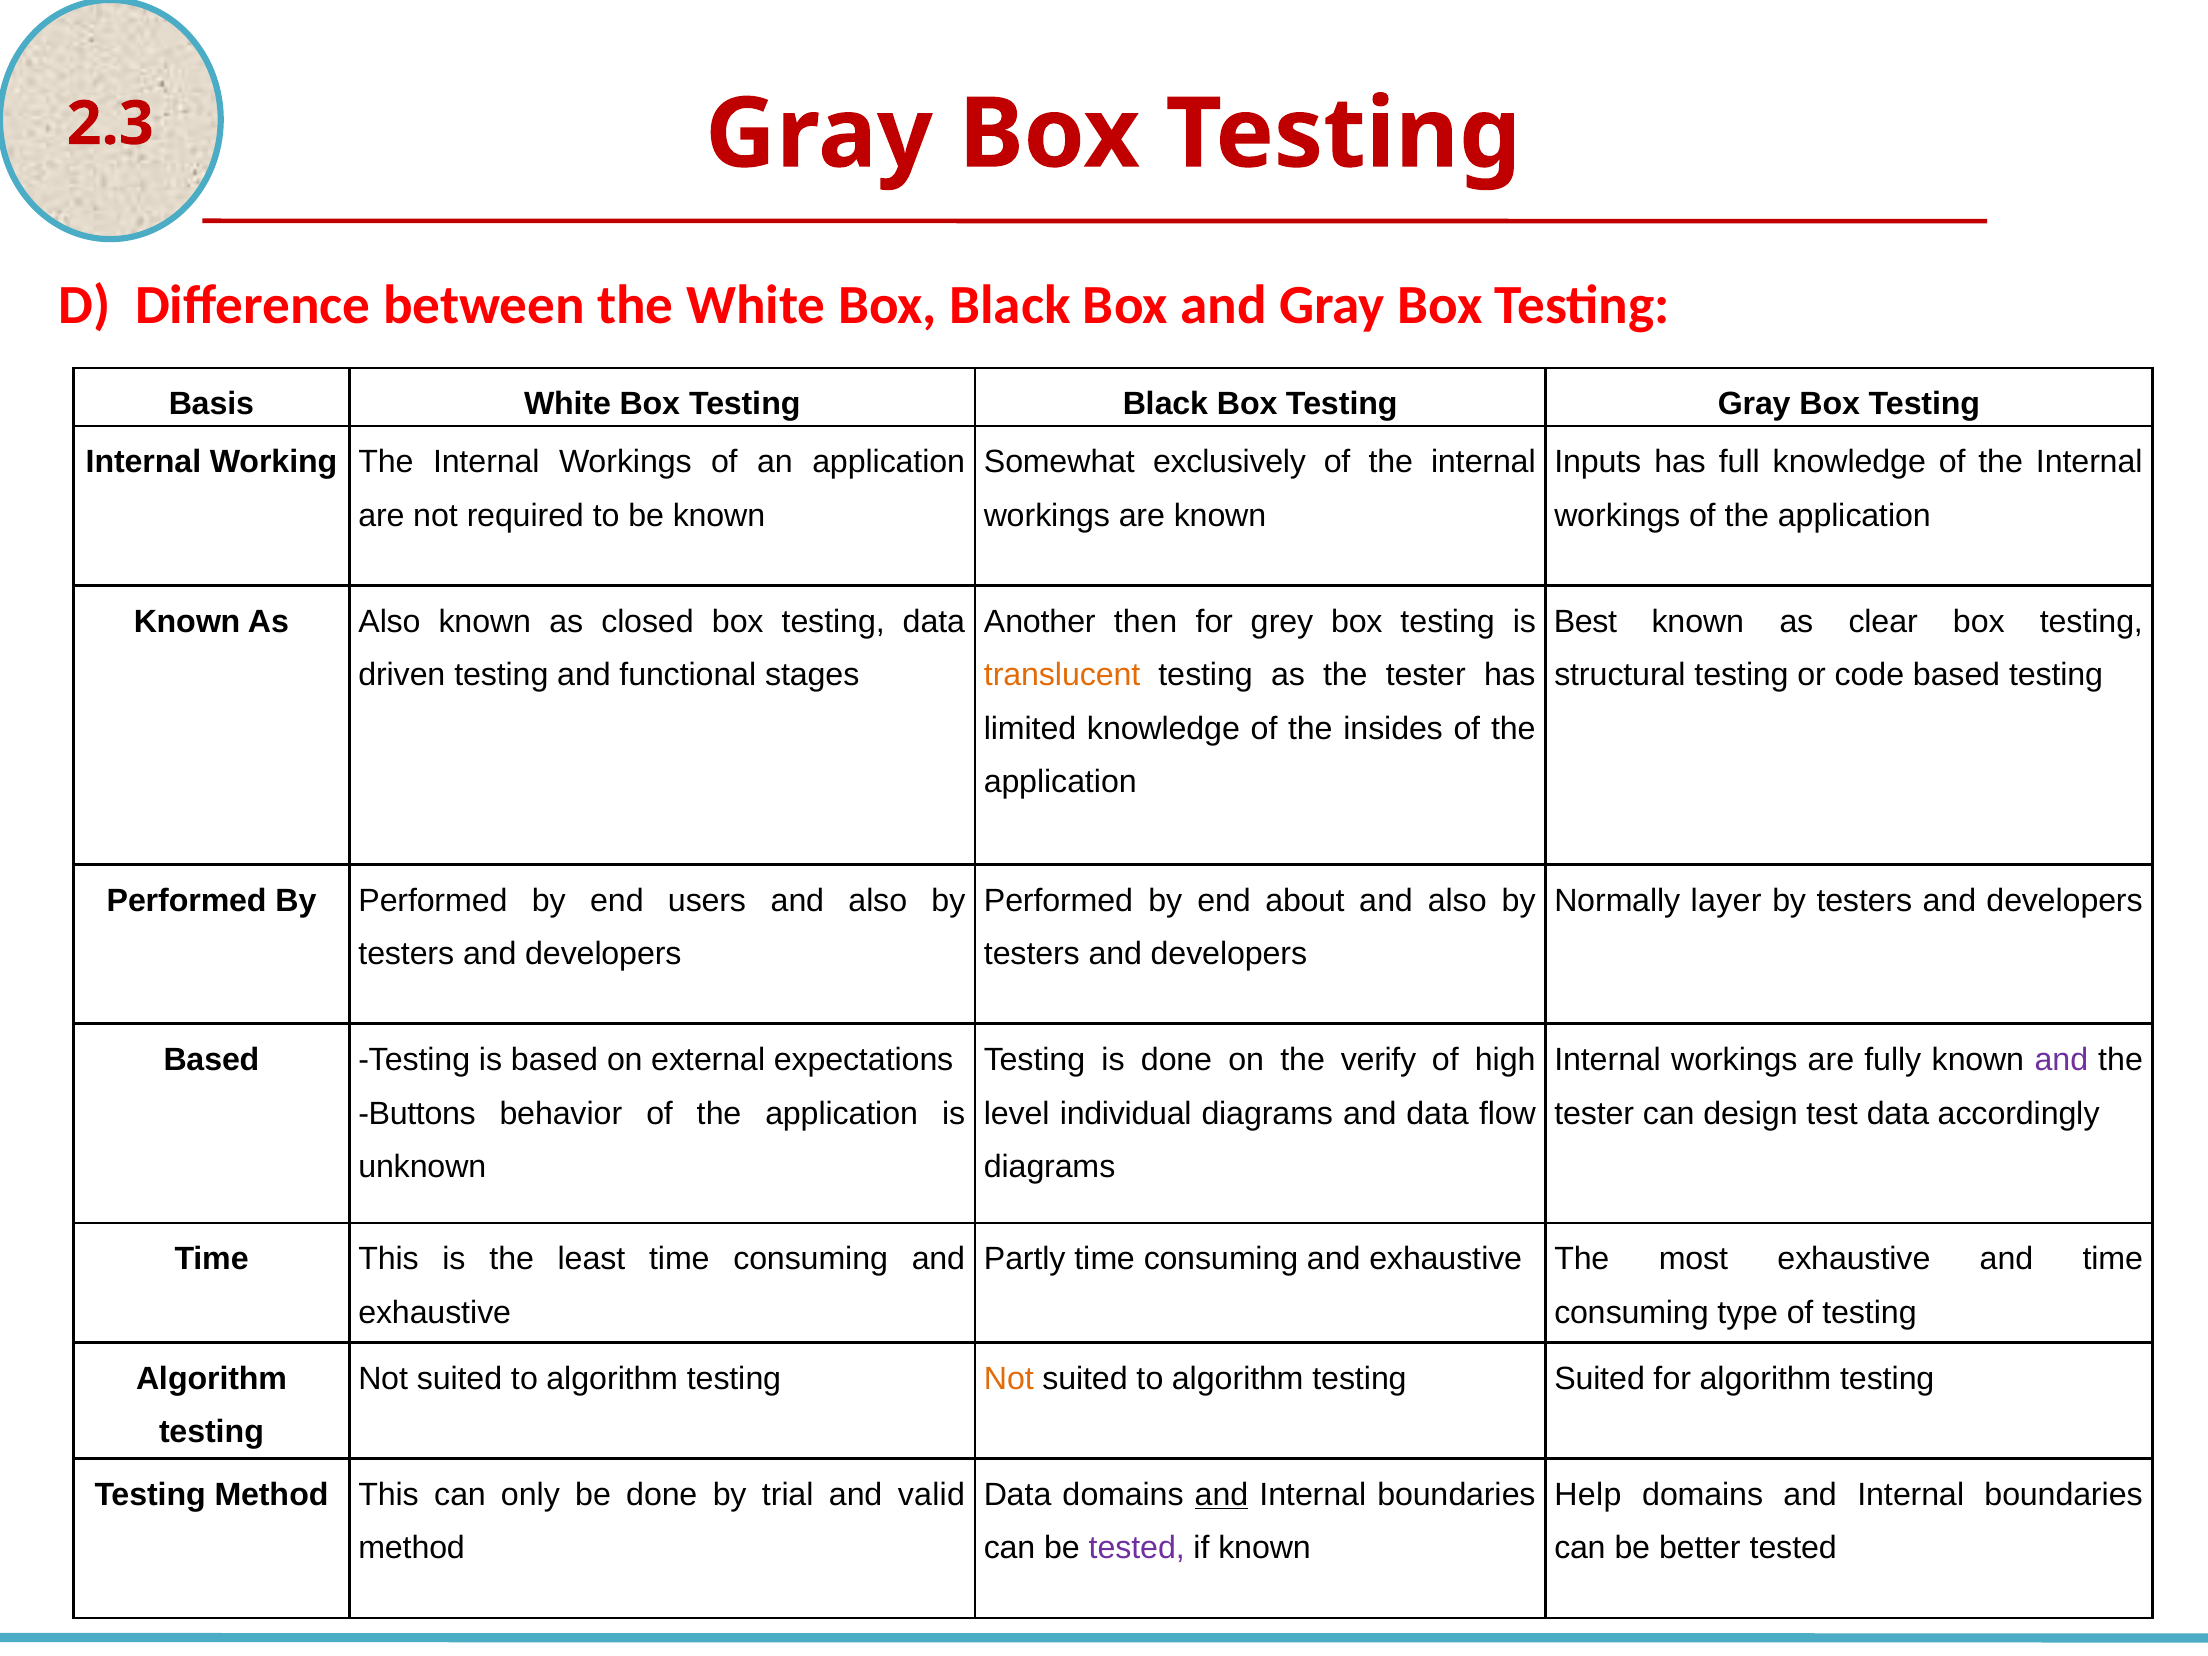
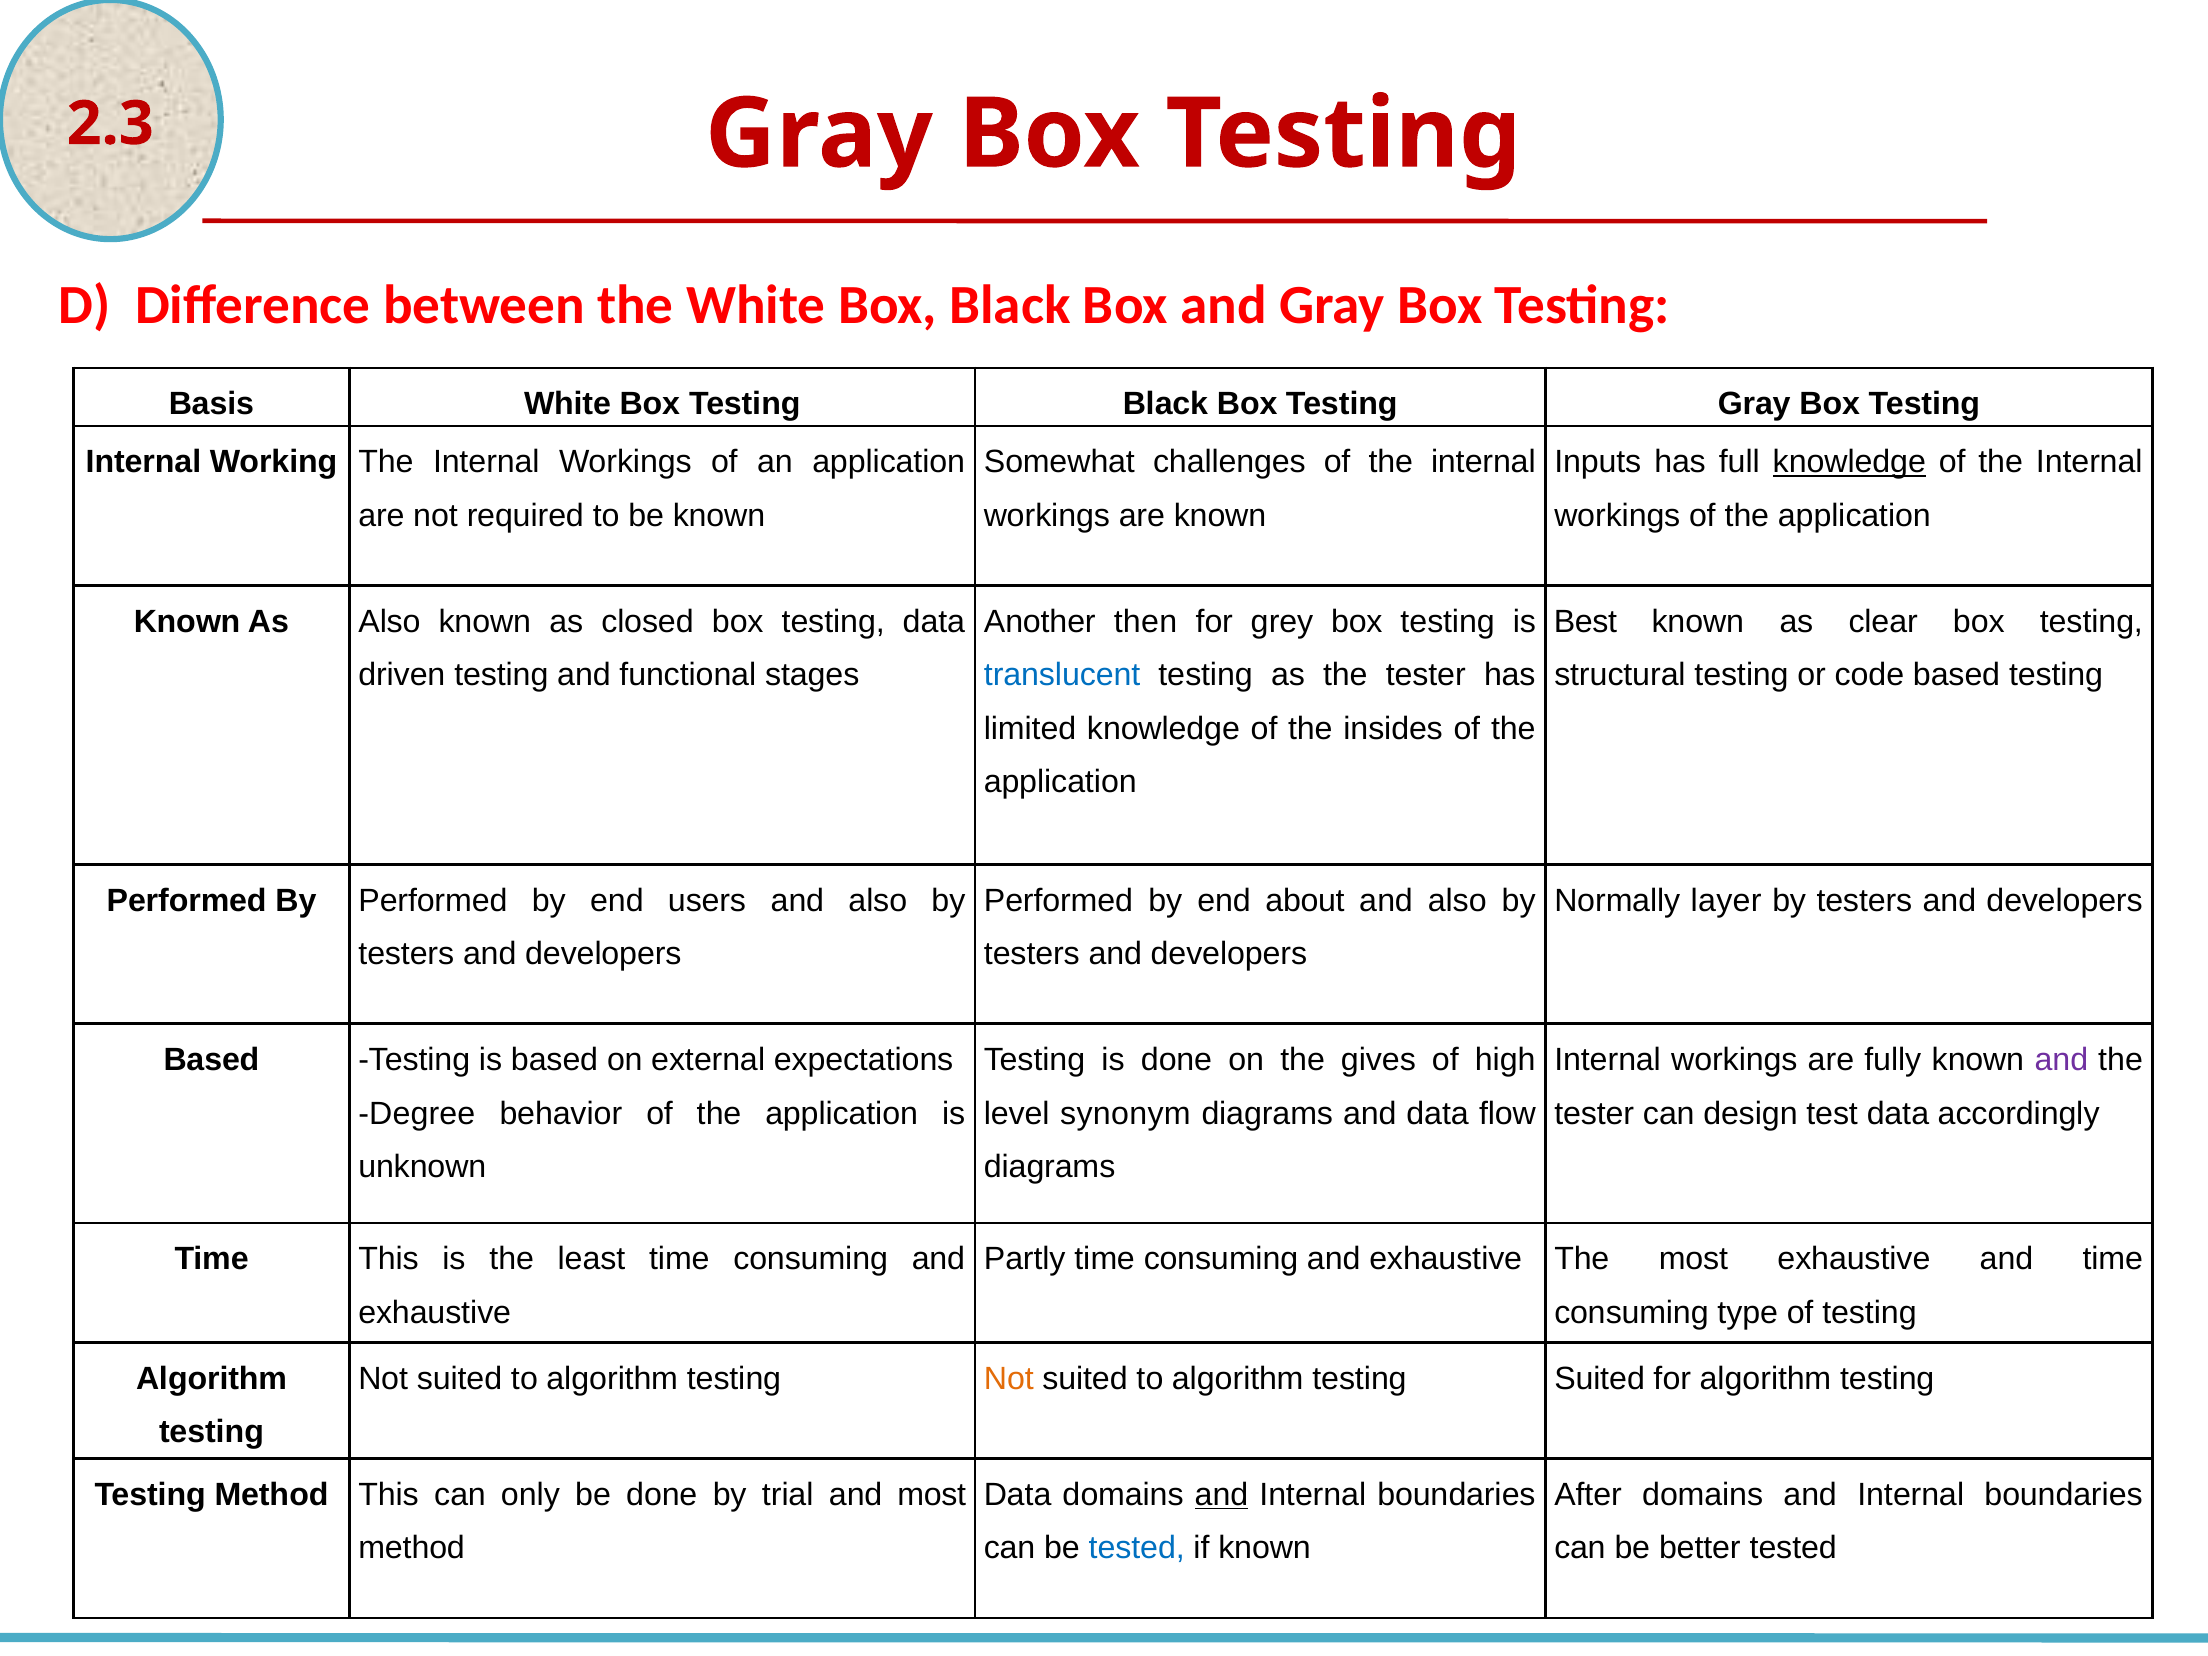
exclusively: exclusively -> challenges
knowledge at (1849, 462) underline: none -> present
translucent colour: orange -> blue
verify: verify -> gives
Buttons: Buttons -> Degree
individual: individual -> synonym
and valid: valid -> most
Help: Help -> After
tested at (1137, 1548) colour: purple -> blue
